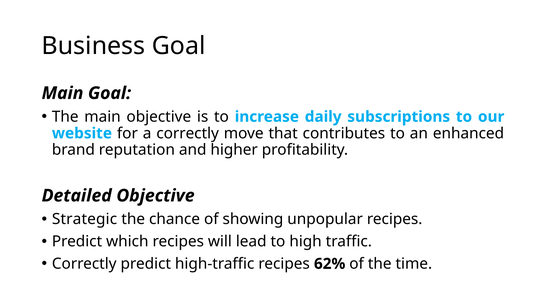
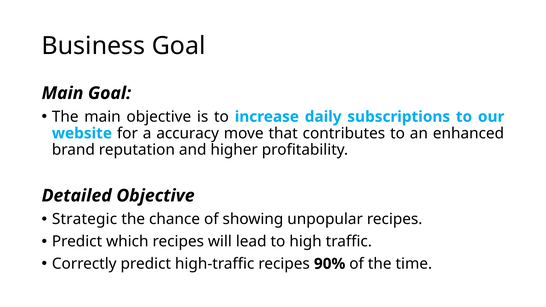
a correctly: correctly -> accuracy
62%: 62% -> 90%
